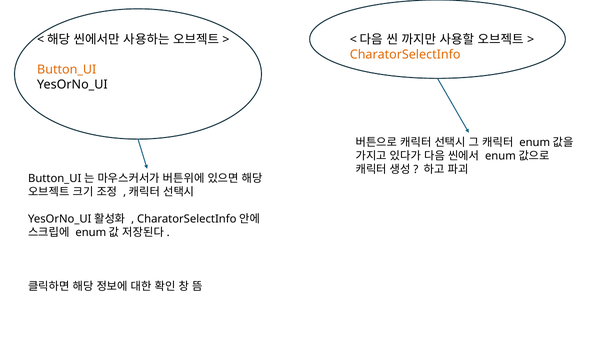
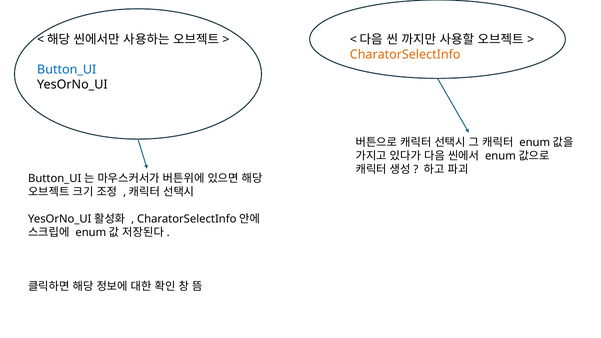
Button_UI colour: orange -> blue
